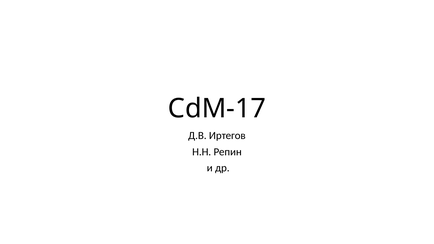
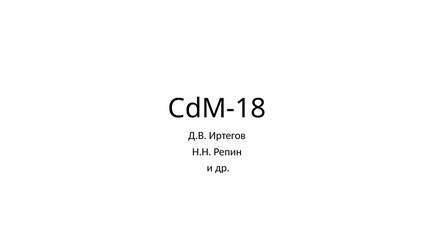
CdM-17: CdM-17 -> CdM-18
